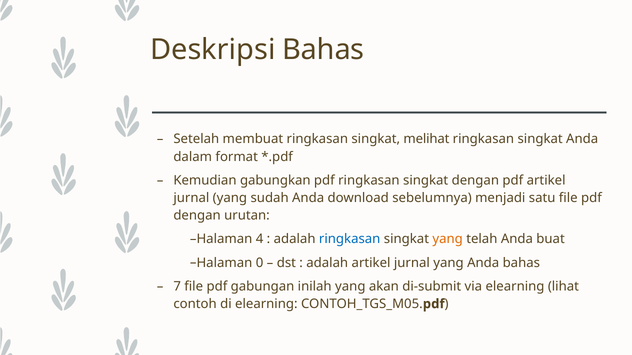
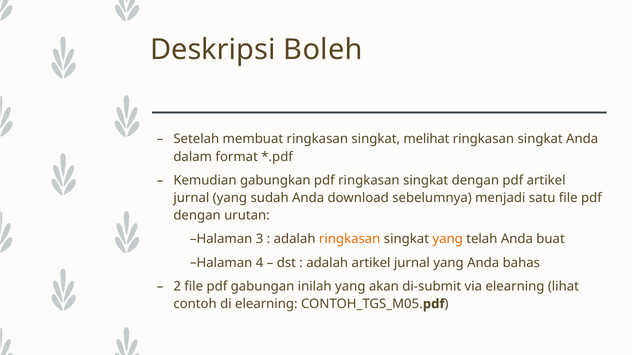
Deskripsi Bahas: Bahas -> Boleh
4: 4 -> 3
ringkasan at (350, 239) colour: blue -> orange
0: 0 -> 4
7: 7 -> 2
